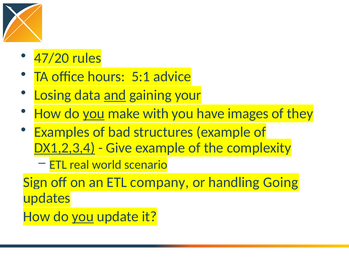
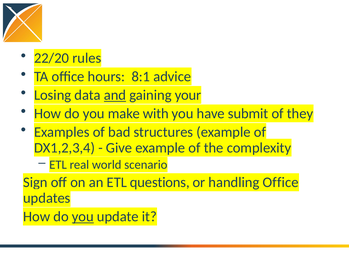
47/20: 47/20 -> 22/20
5:1: 5:1 -> 8:1
you at (94, 114) underline: present -> none
images: images -> submit
DX1,2,3,4 underline: present -> none
company: company -> questions
handling Going: Going -> Office
